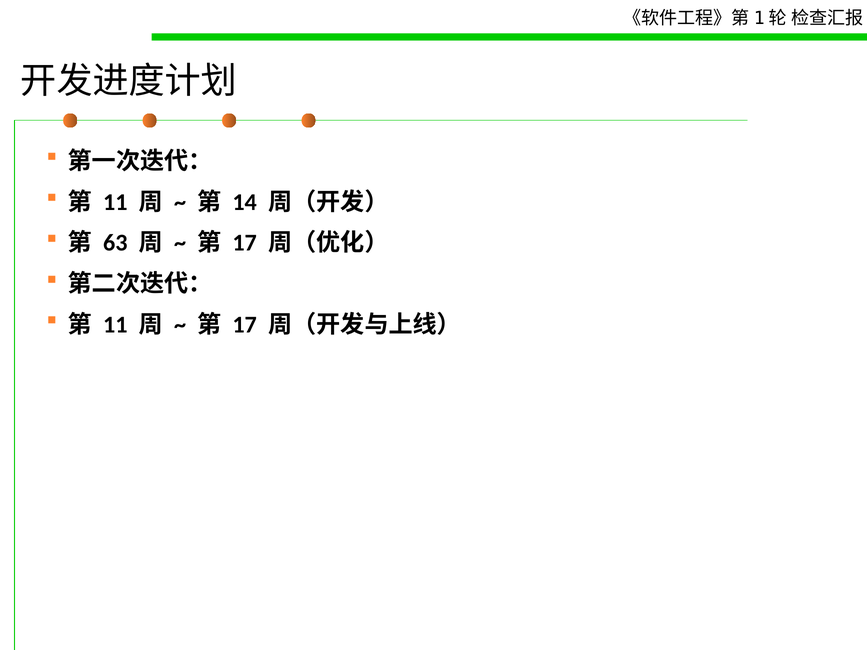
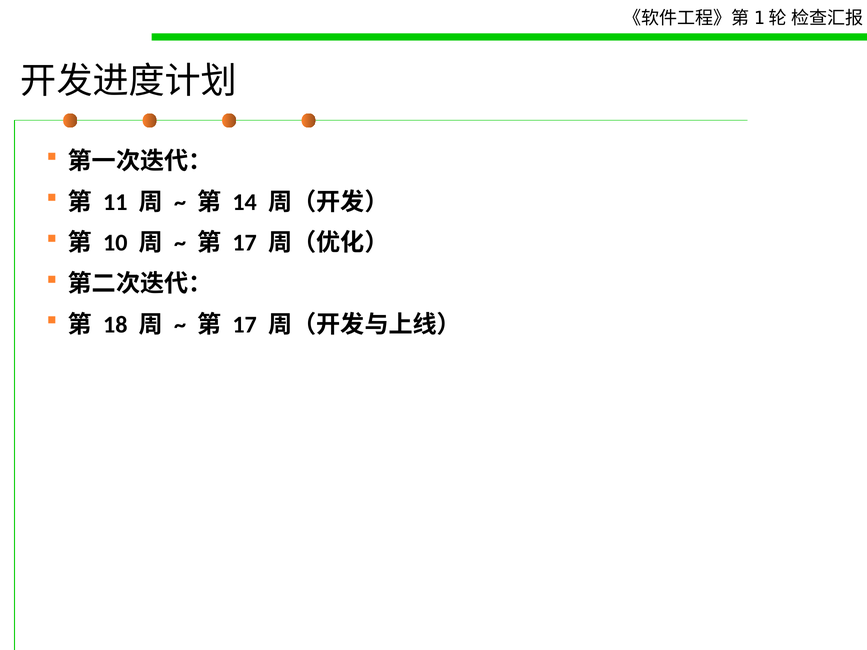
63: 63 -> 10
11 at (115, 325): 11 -> 18
